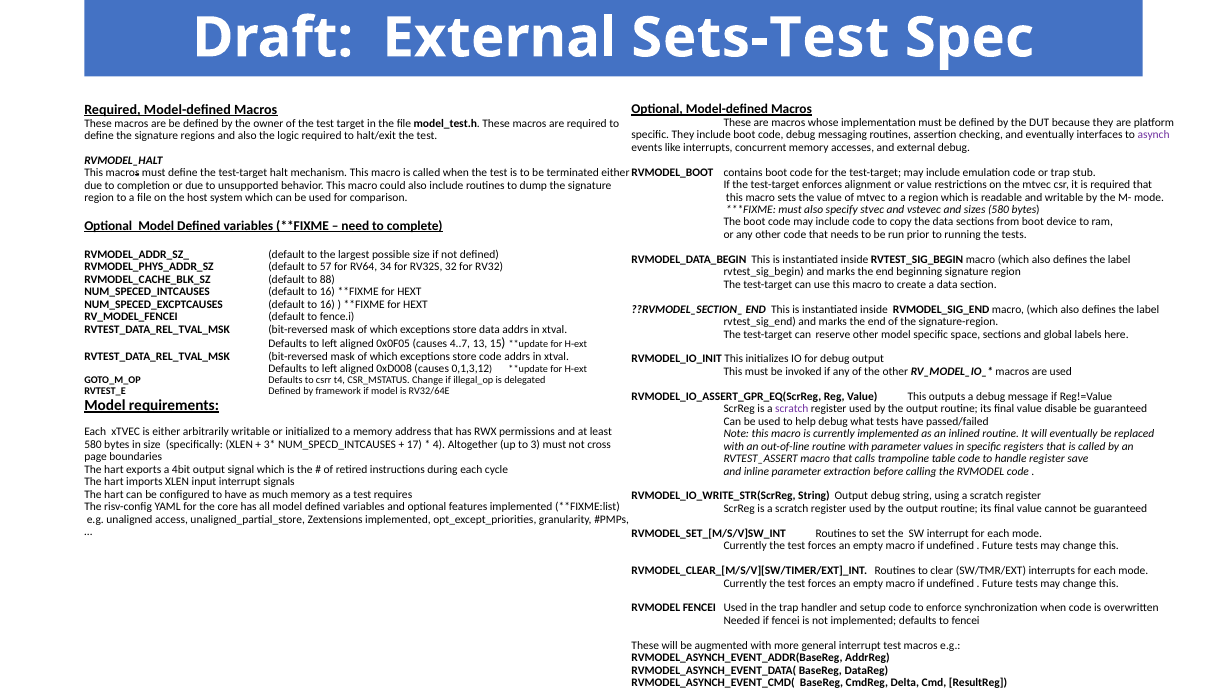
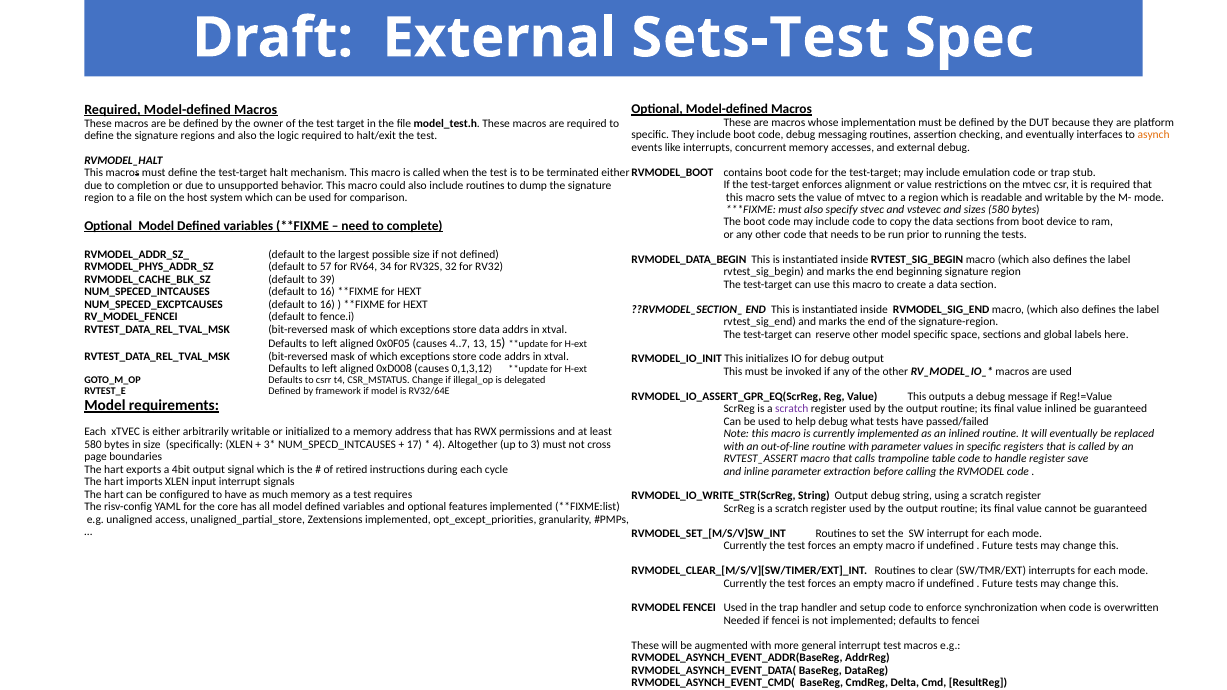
asynch colour: purple -> orange
88: 88 -> 39
value disable: disable -> inlined
